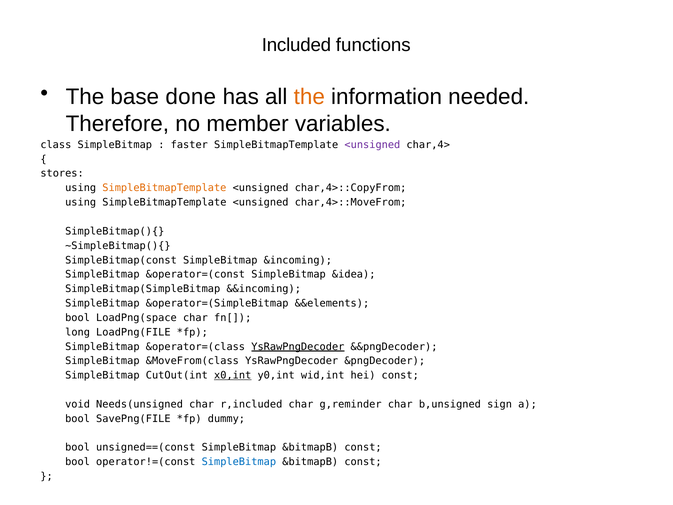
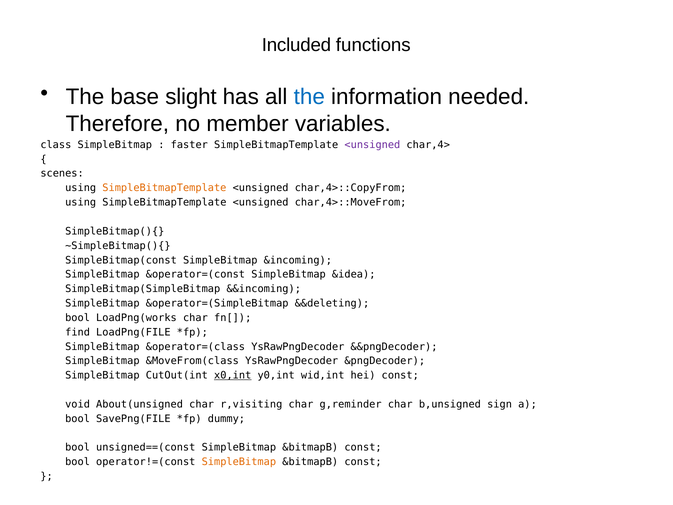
done: done -> slight
the at (309, 97) colour: orange -> blue
stores: stores -> scenes
&&elements: &&elements -> &&deleting
LoadPng(space: LoadPng(space -> LoadPng(works
long: long -> find
YsRawPngDecoder at (298, 346) underline: present -> none
Needs(unsigned: Needs(unsigned -> About(unsigned
r,included: r,included -> r,visiting
SimpleBitmap at (239, 462) colour: blue -> orange
